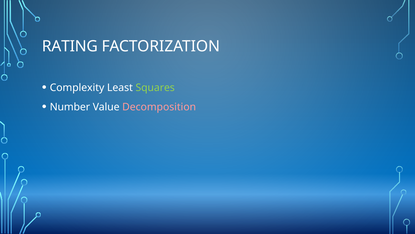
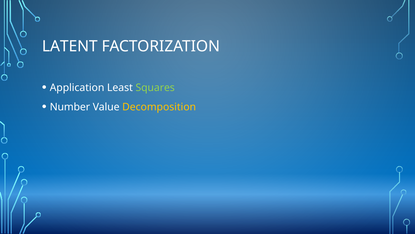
RATING: RATING -> LATENT
Complexity: Complexity -> Application
Decomposition colour: pink -> yellow
